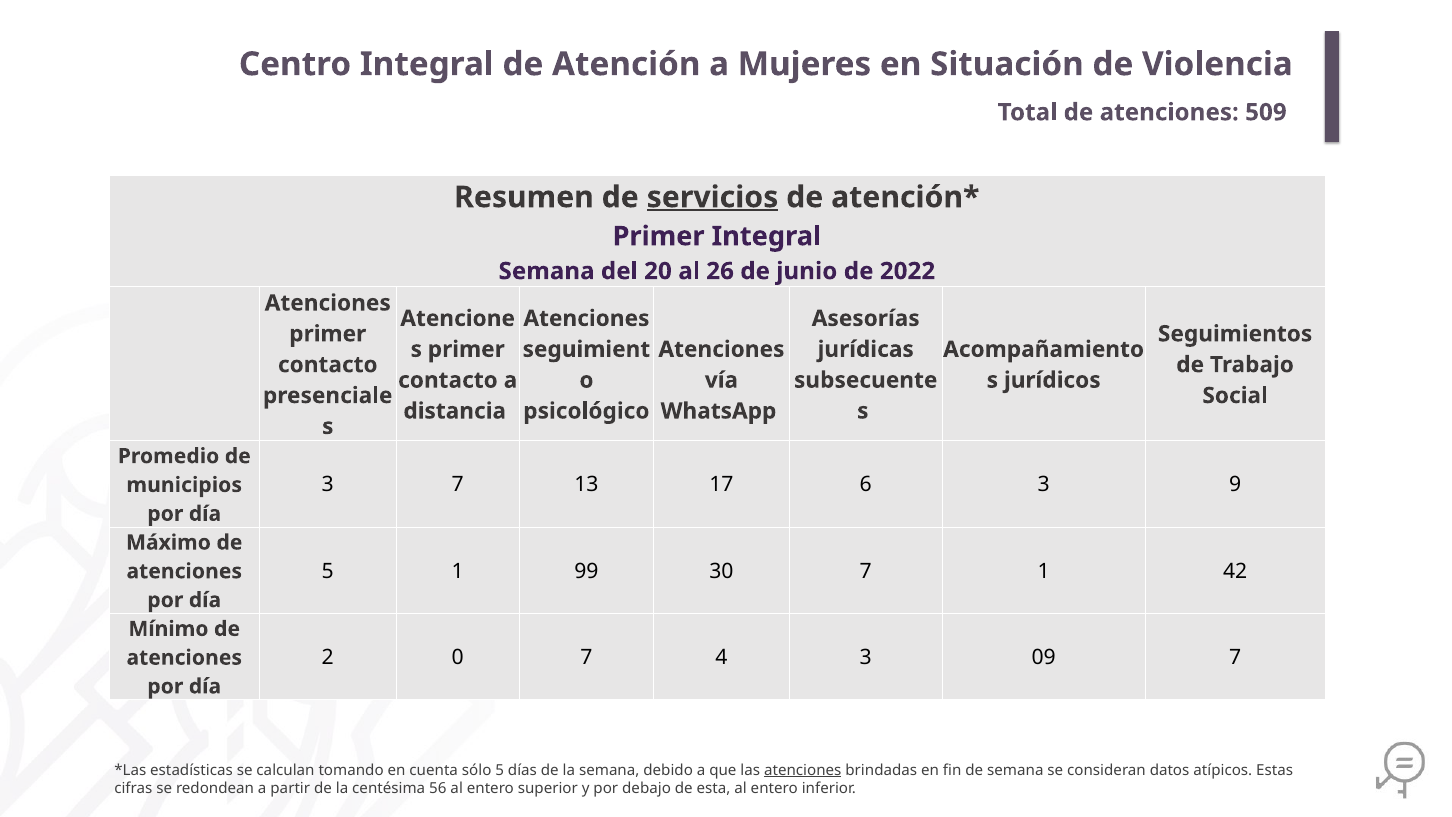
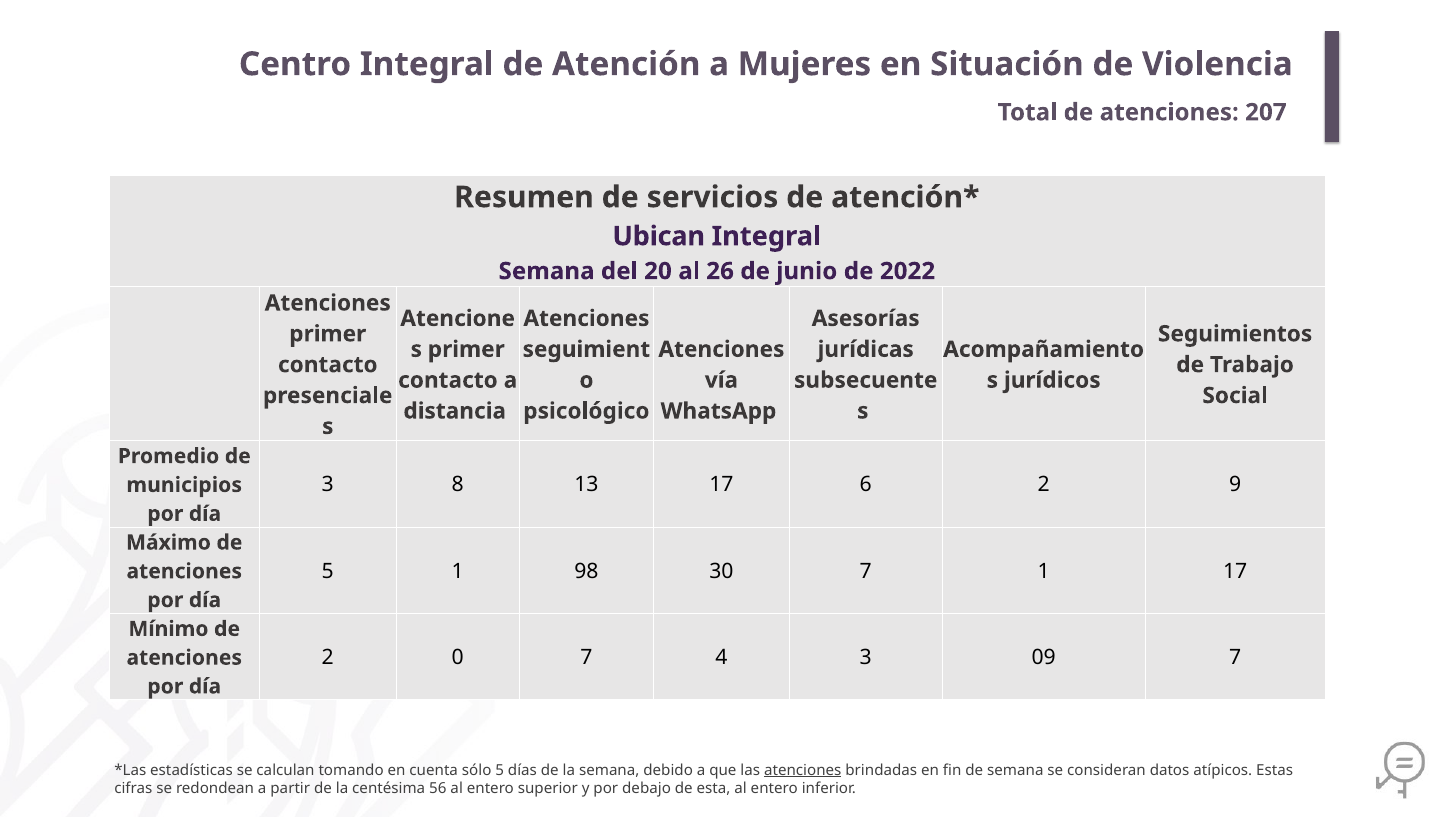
509: 509 -> 207
servicios underline: present -> none
Primer at (659, 236): Primer -> Ubican
3 7: 7 -> 8
6 3: 3 -> 2
99: 99 -> 98
1 42: 42 -> 17
